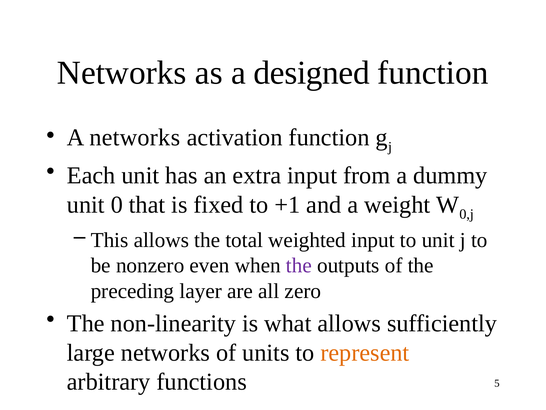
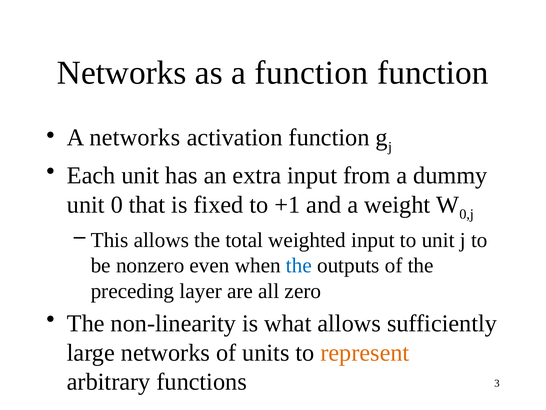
a designed: designed -> function
the at (299, 265) colour: purple -> blue
5: 5 -> 3
